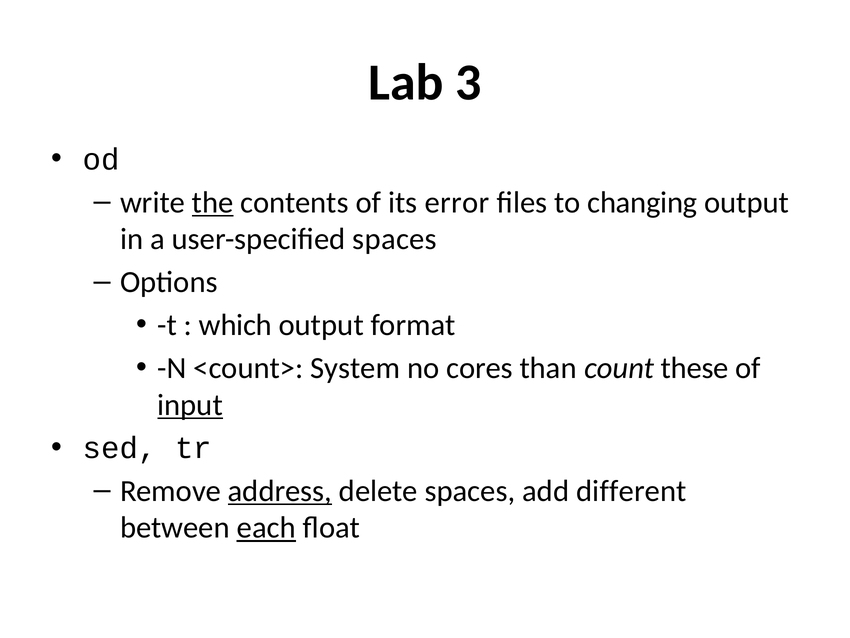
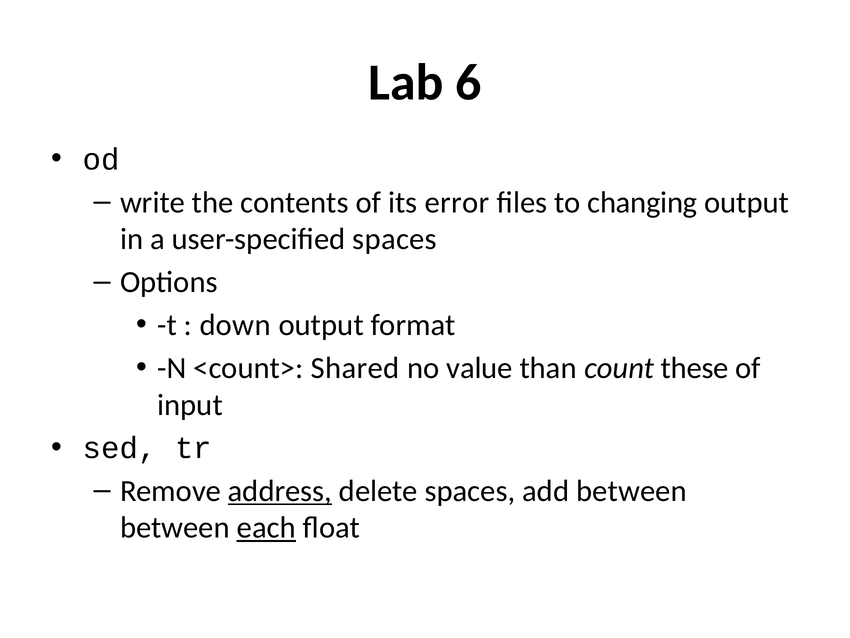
3: 3 -> 6
the underline: present -> none
which: which -> down
System: System -> Shared
cores: cores -> value
input underline: present -> none
add different: different -> between
